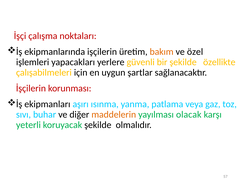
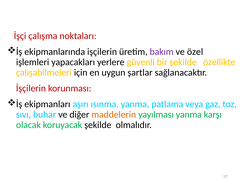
bakım colour: orange -> purple
yayılması olacak: olacak -> yanma
yeterli: yeterli -> olacak
